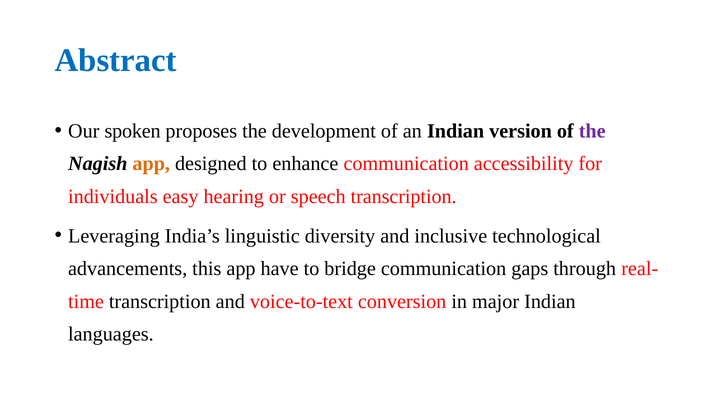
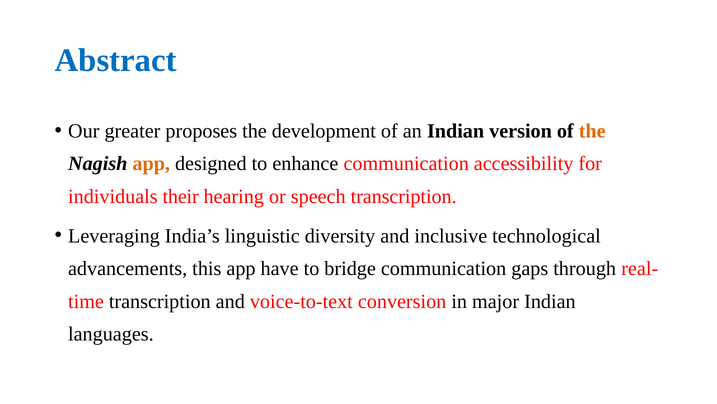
spoken: spoken -> greater
the at (592, 131) colour: purple -> orange
easy: easy -> their
